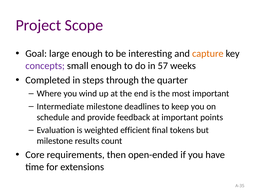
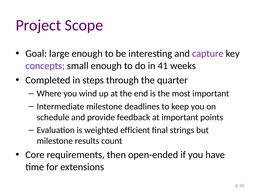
capture colour: orange -> purple
57: 57 -> 41
tokens: tokens -> strings
